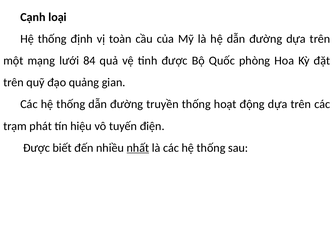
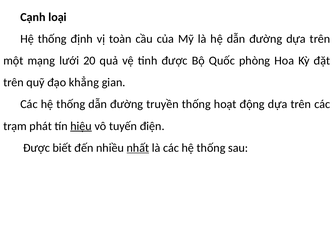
84: 84 -> 20
quảng: quảng -> khẳng
hiệu underline: none -> present
